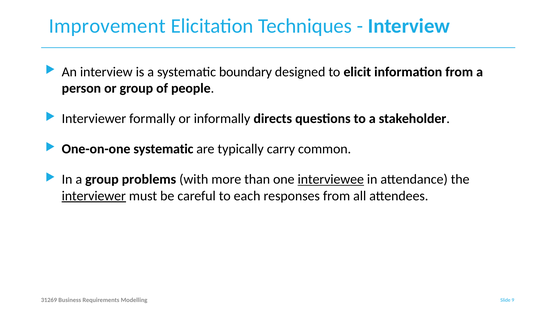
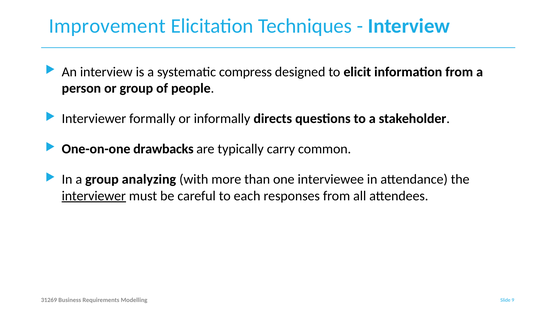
boundary: boundary -> compress
One-on-one systematic: systematic -> drawbacks
problems: problems -> analyzing
interviewee underline: present -> none
